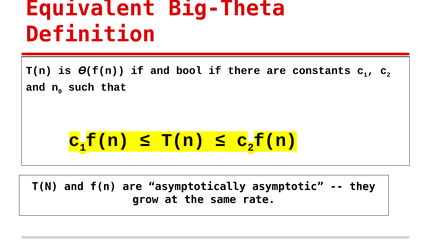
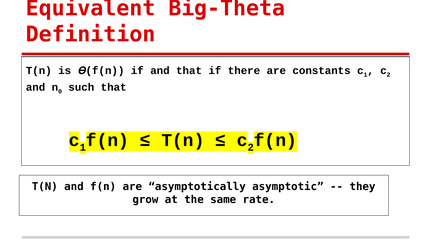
and bool: bool -> that
